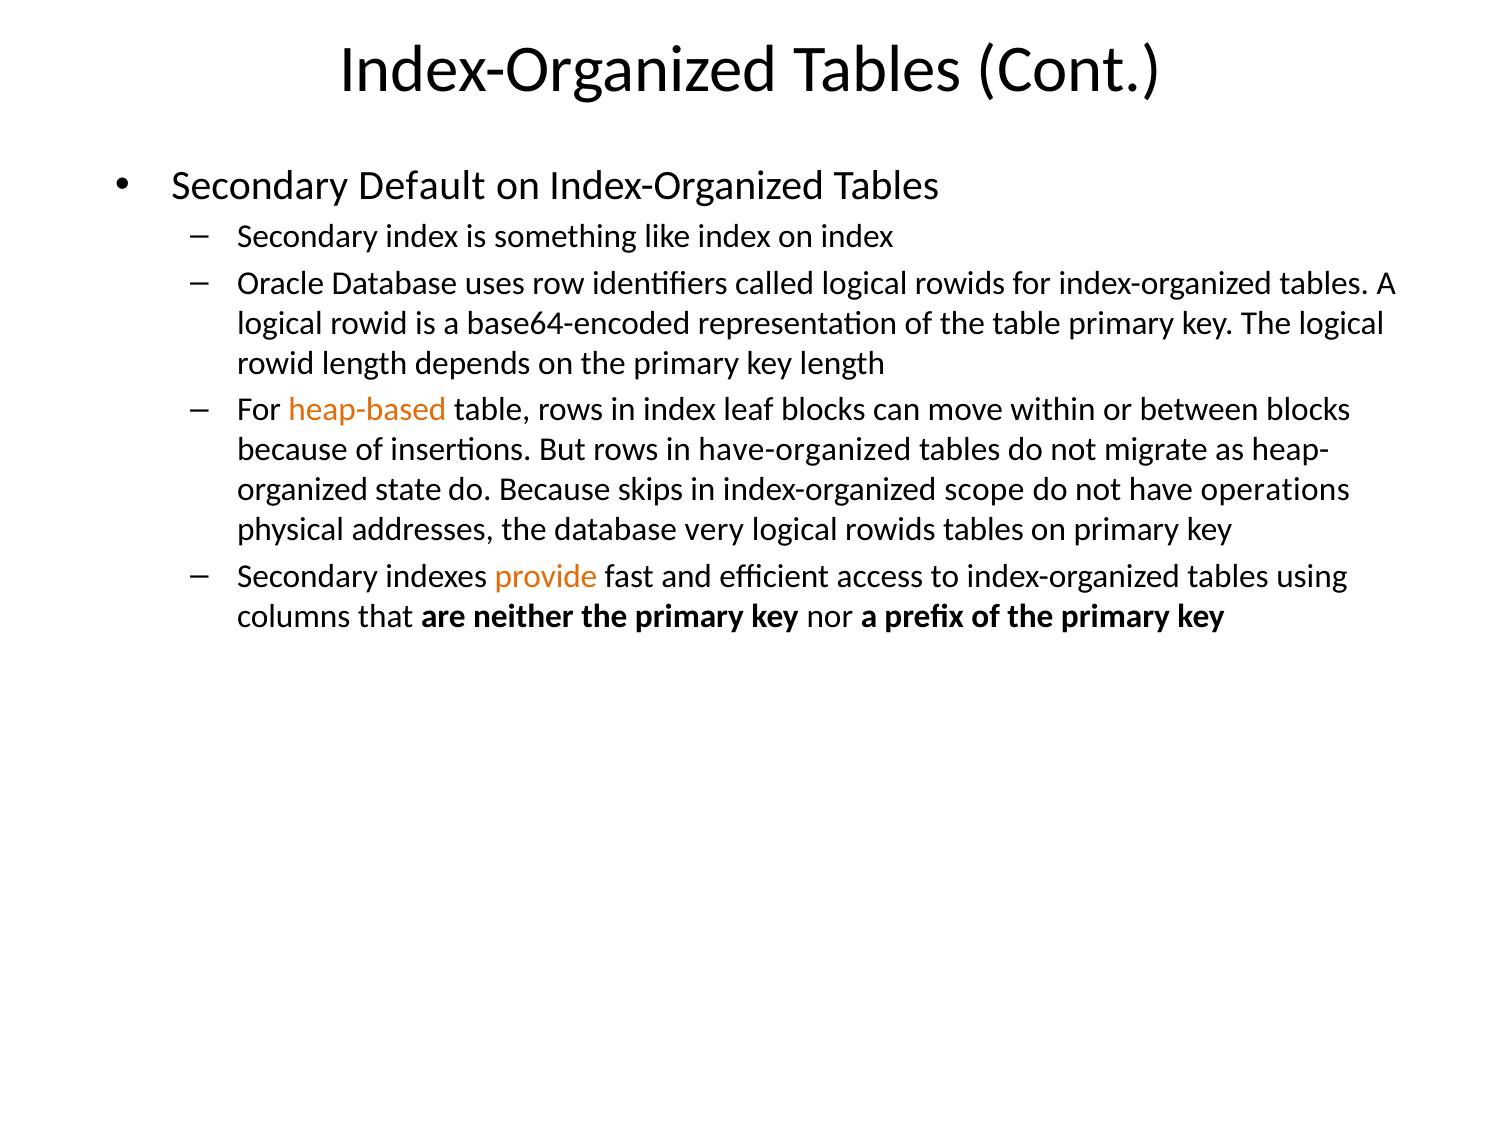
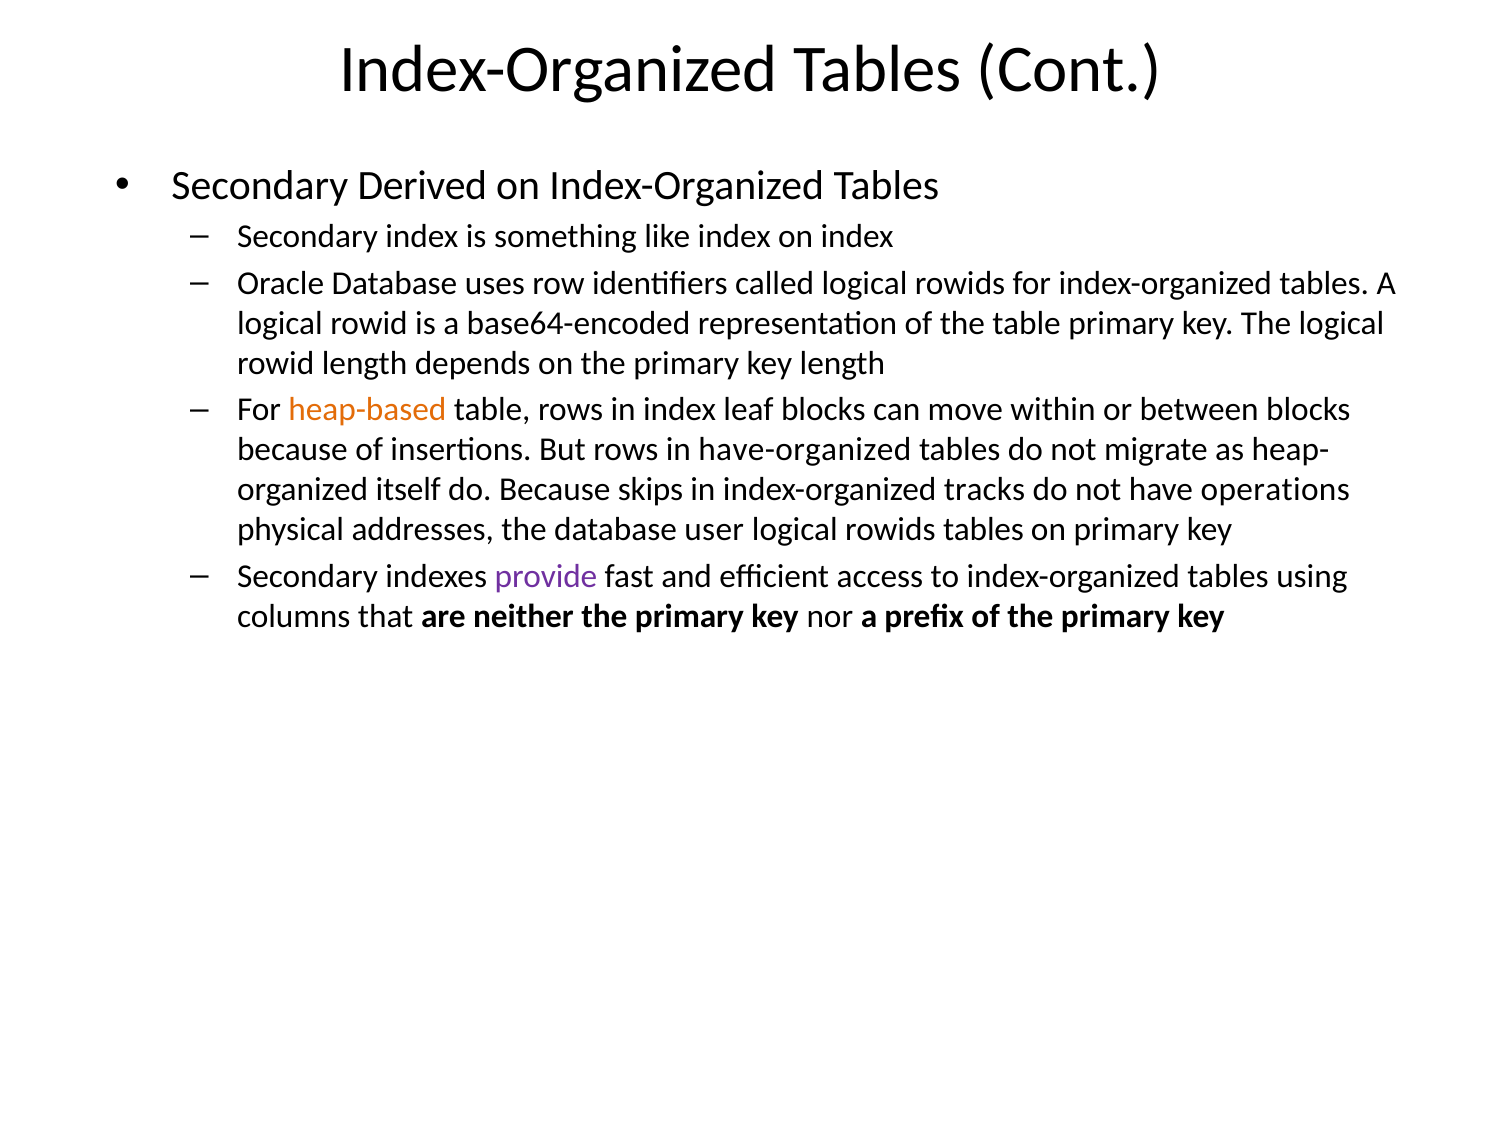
Default: Default -> Derived
state: state -> itself
scope: scope -> tracks
very: very -> user
provide colour: orange -> purple
